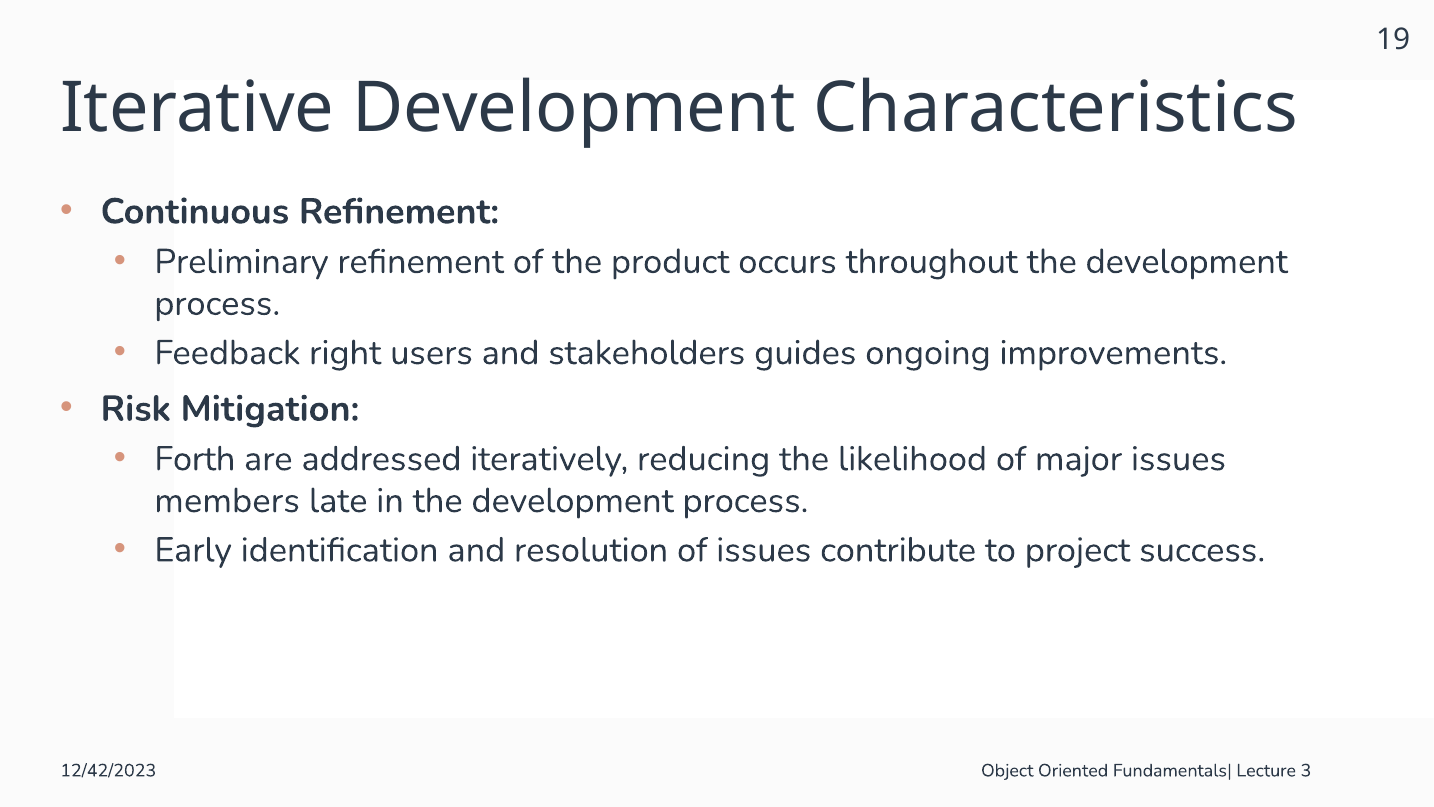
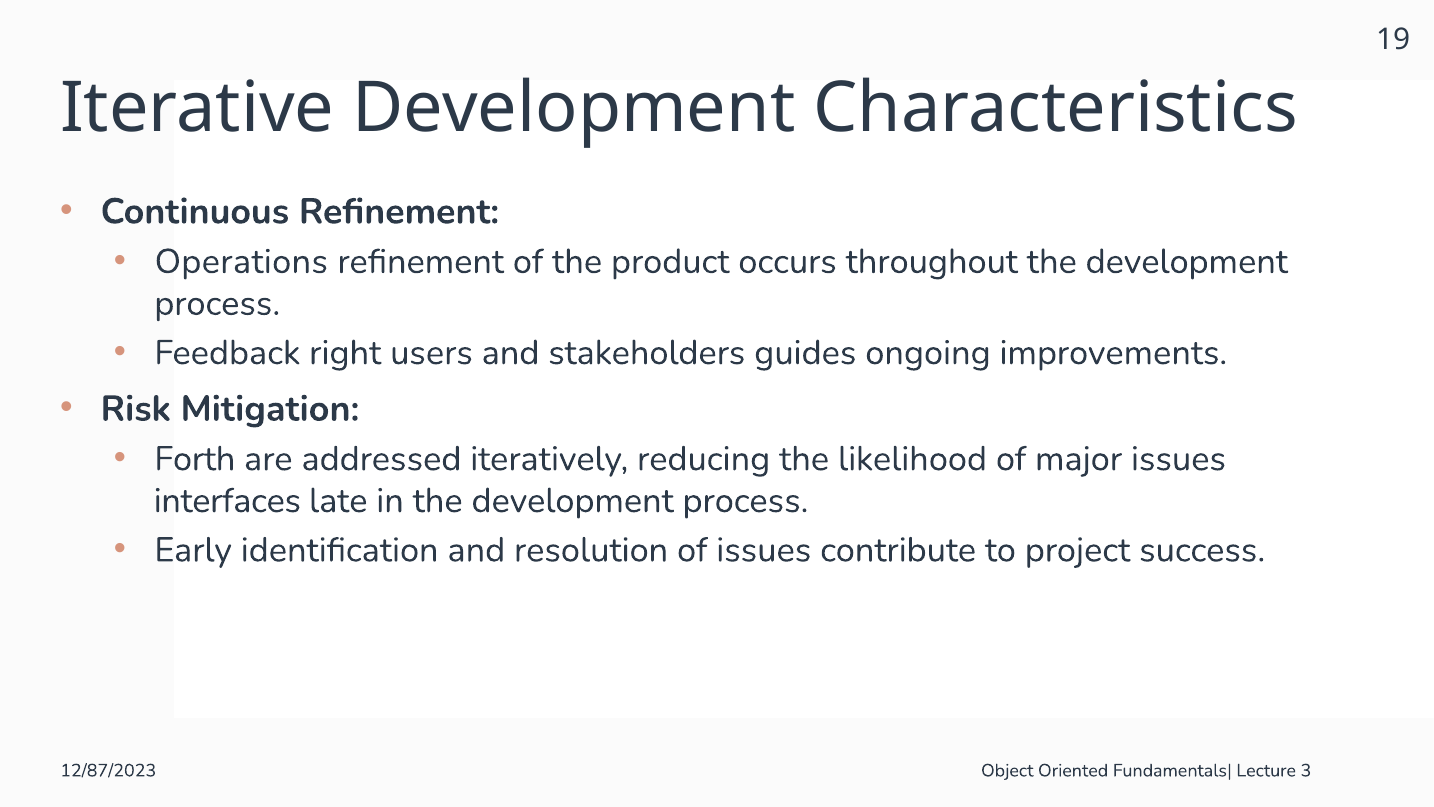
Preliminary: Preliminary -> Operations
members: members -> interfaces
12/42/2023: 12/42/2023 -> 12/87/2023
